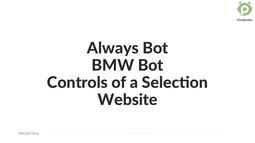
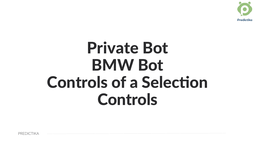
Always: Always -> Private
Website at (127, 100): Website -> Controls
